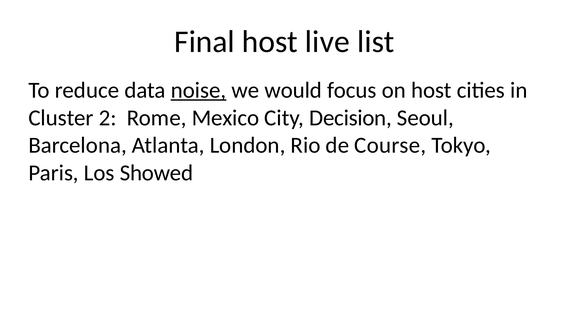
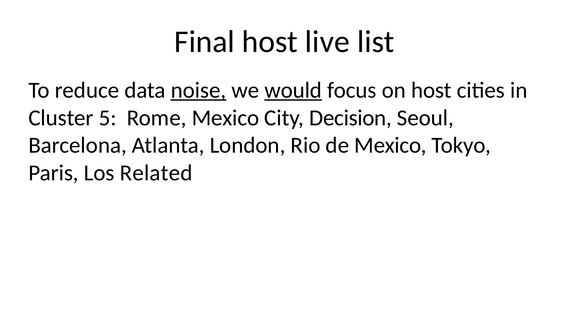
would underline: none -> present
2: 2 -> 5
de Course: Course -> Mexico
Showed: Showed -> Related
